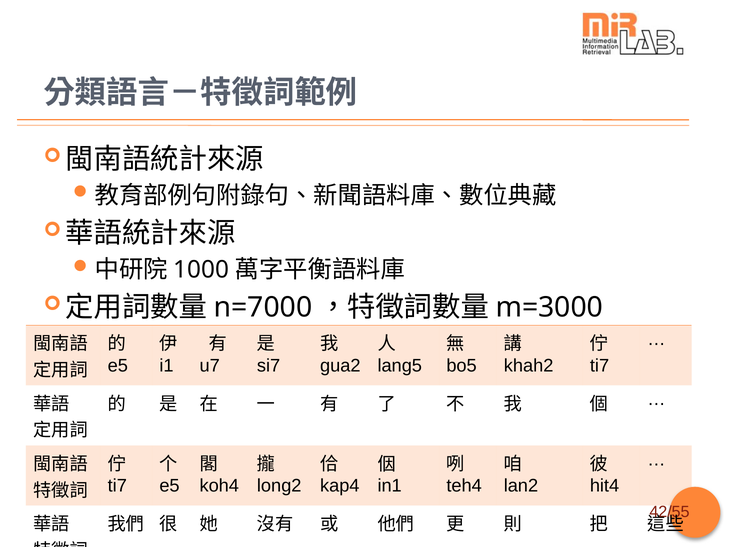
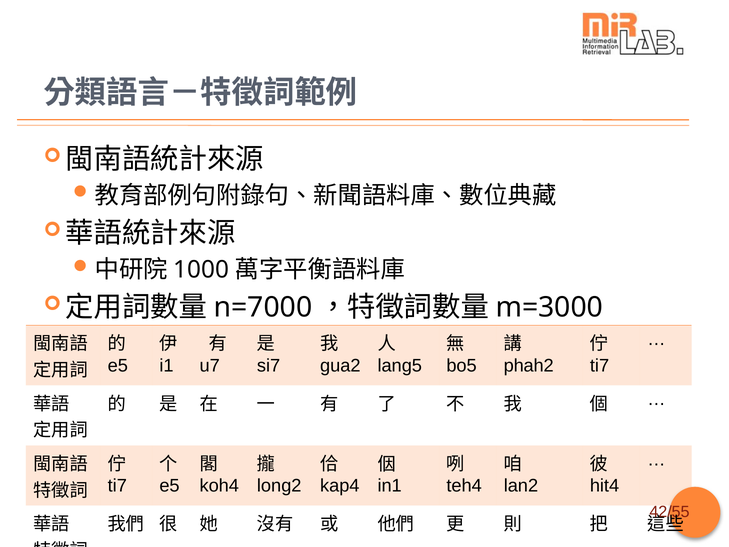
khah2: khah2 -> phah2
